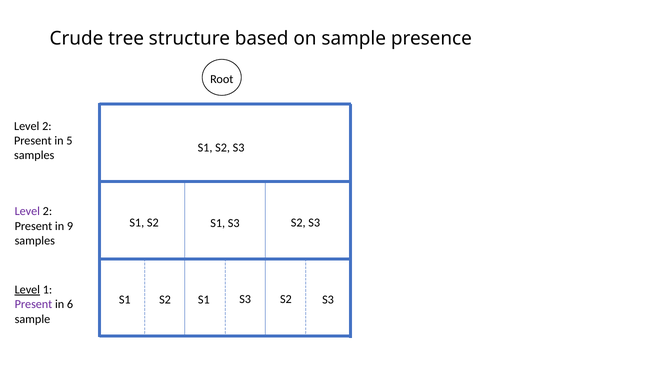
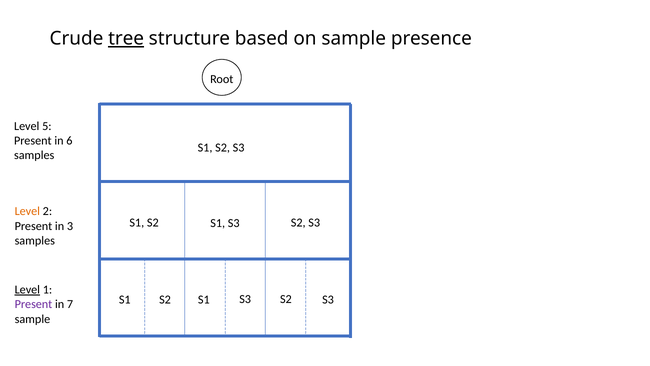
tree underline: none -> present
2 at (47, 126): 2 -> 5
5: 5 -> 6
Level at (27, 211) colour: purple -> orange
9: 9 -> 3
6: 6 -> 7
